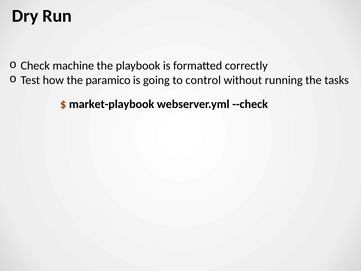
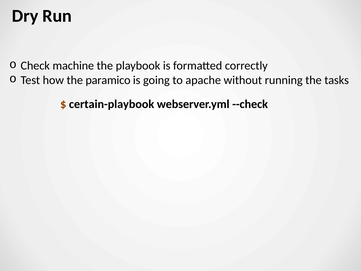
control: control -> apache
market-playbook: market-playbook -> certain-playbook
